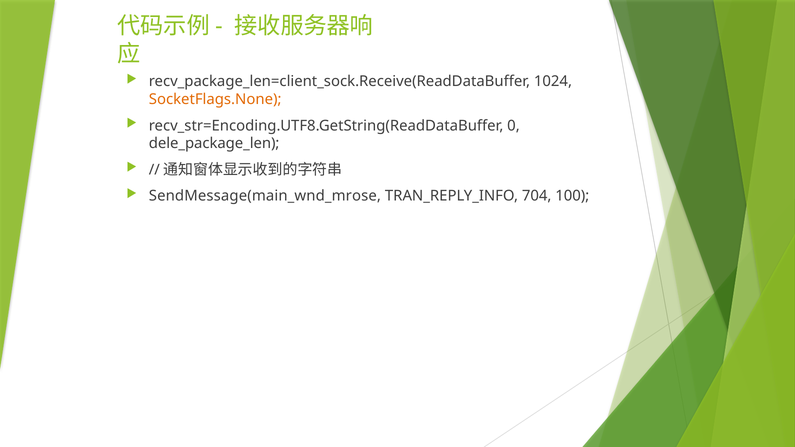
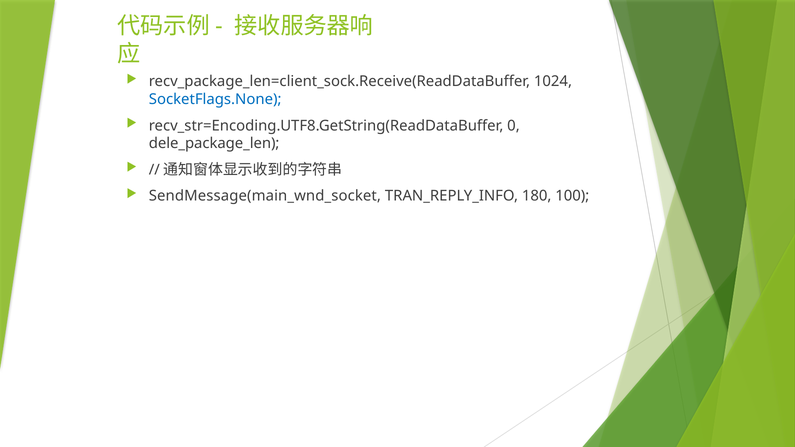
SocketFlags.None colour: orange -> blue
SendMessage(main_wnd_mrose: SendMessage(main_wnd_mrose -> SendMessage(main_wnd_socket
704: 704 -> 180
